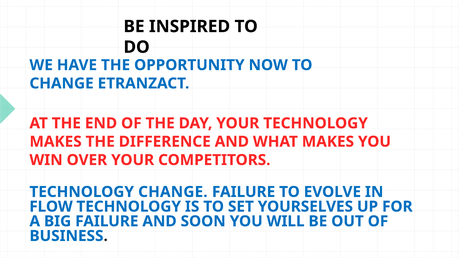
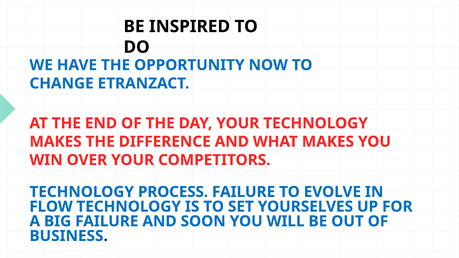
TECHNOLOGY CHANGE: CHANGE -> PROCESS
